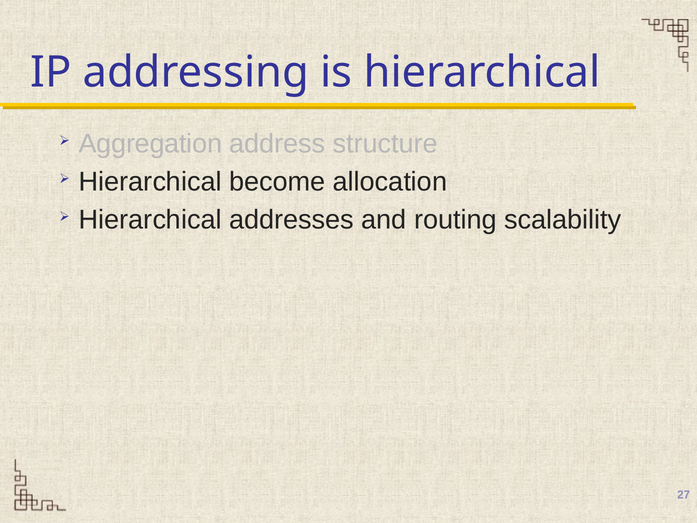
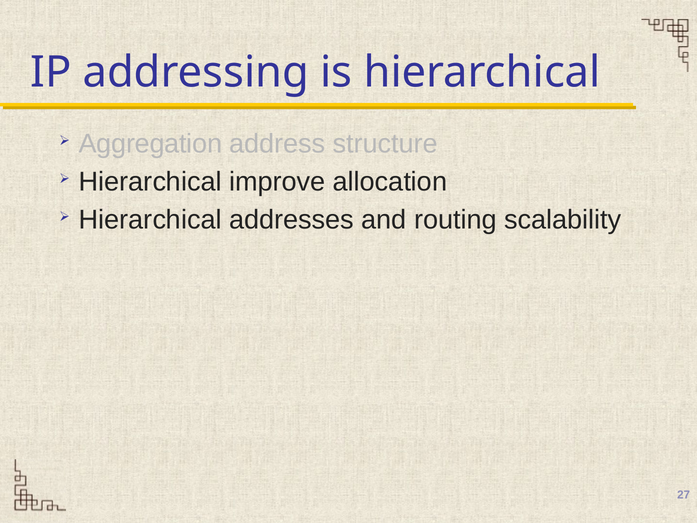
become: become -> improve
